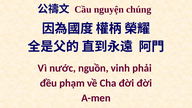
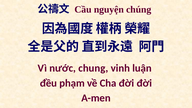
nguồn: nguồn -> chung
phải: phải -> luận
